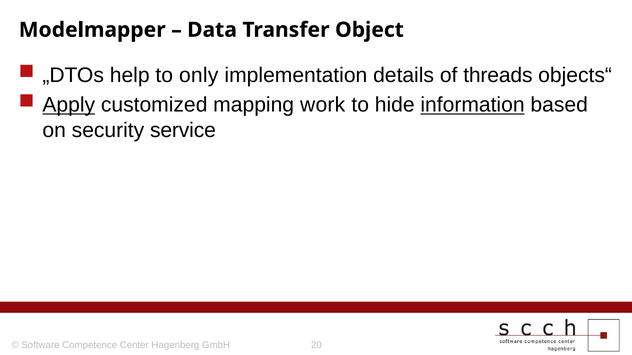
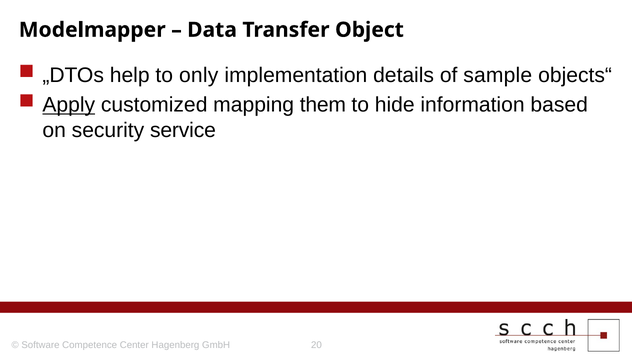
threads: threads -> sample
work: work -> them
information underline: present -> none
